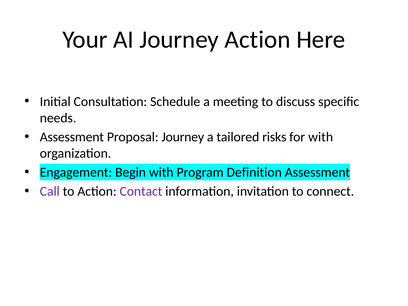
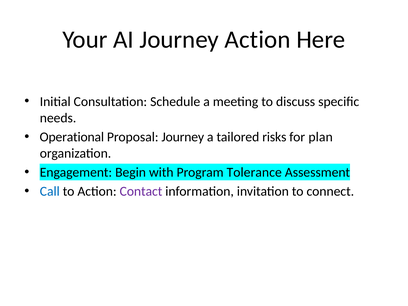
Assessment at (72, 137): Assessment -> Operational
for with: with -> plan
Definition: Definition -> Tolerance
Call colour: purple -> blue
